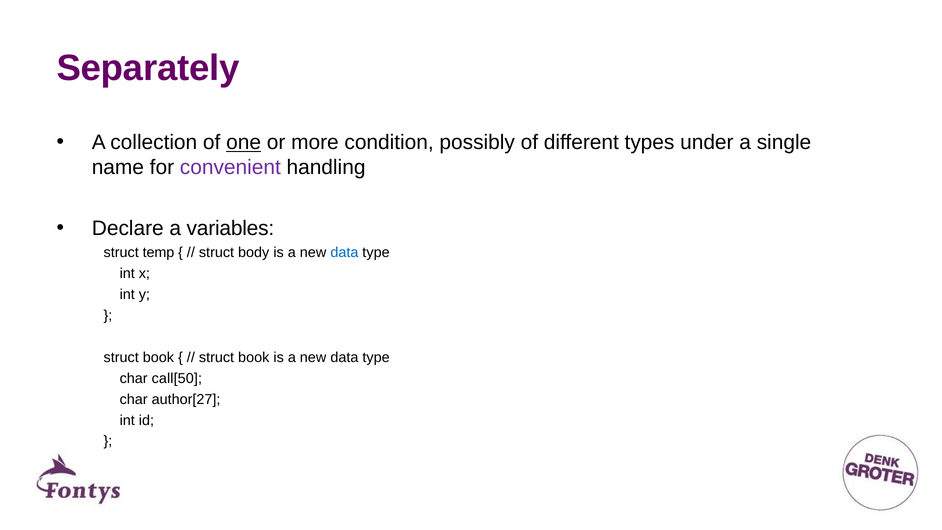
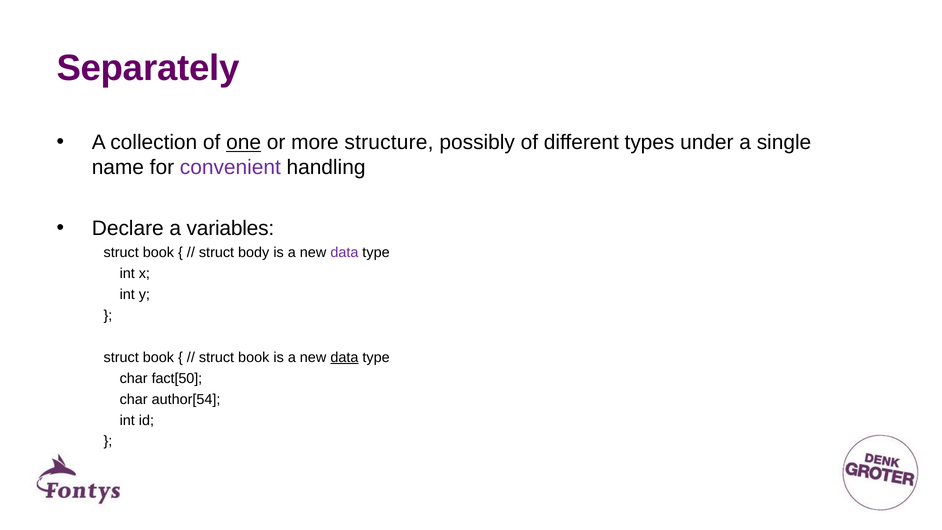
condition: condition -> structure
temp at (159, 253): temp -> book
data at (344, 253) colour: blue -> purple
data at (344, 357) underline: none -> present
call[50: call[50 -> fact[50
author[27: author[27 -> author[54
